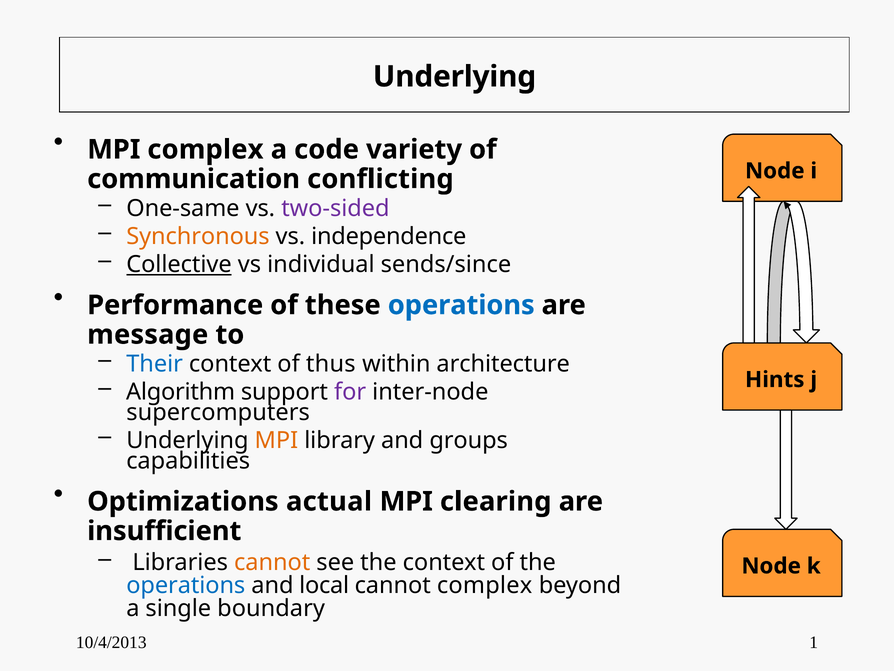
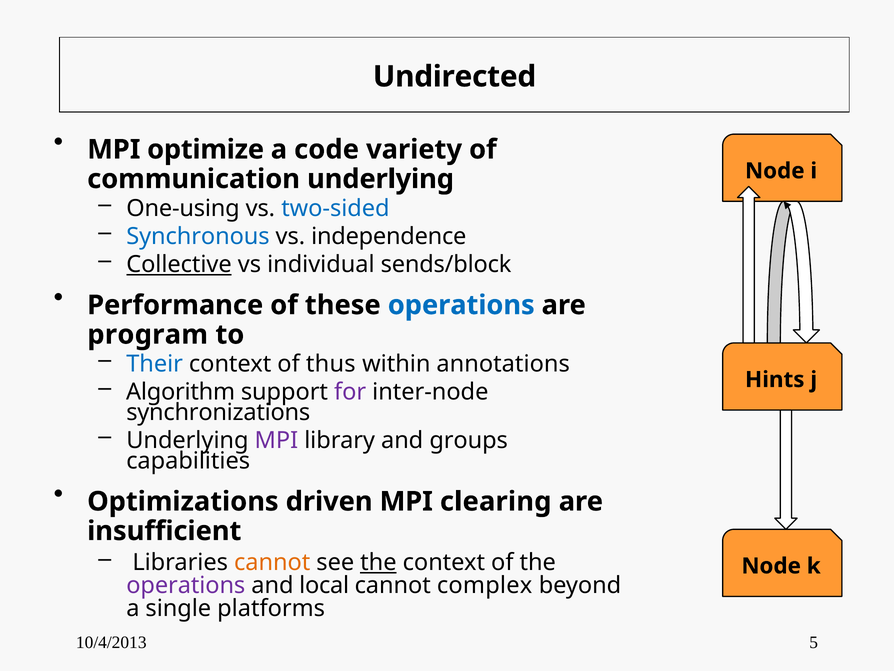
Underlying at (454, 77): Underlying -> Undirected
MPI complex: complex -> optimize
communication conflicting: conflicting -> underlying
One-same: One-same -> One-using
two-sided colour: purple -> blue
Synchronous colour: orange -> blue
sends/since: sends/since -> sends/block
message: message -> program
architecture: architecture -> annotations
supercomputers: supercomputers -> synchronizations
MPI at (276, 440) colour: orange -> purple
actual: actual -> driven
the at (378, 562) underline: none -> present
operations at (186, 585) colour: blue -> purple
boundary: boundary -> platforms
1: 1 -> 5
